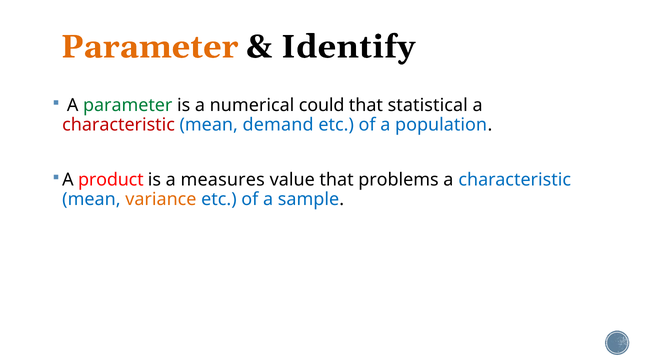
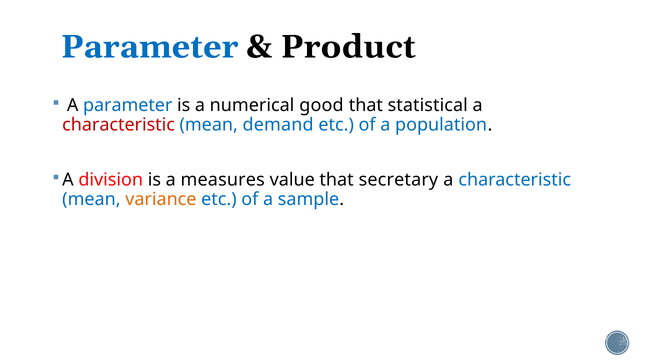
Parameter at (150, 47) colour: orange -> blue
Identify: Identify -> Product
parameter at (128, 106) colour: green -> blue
could: could -> good
product: product -> division
problems: problems -> secretary
